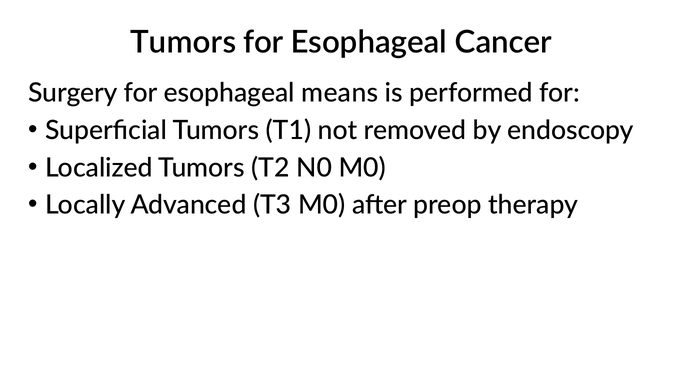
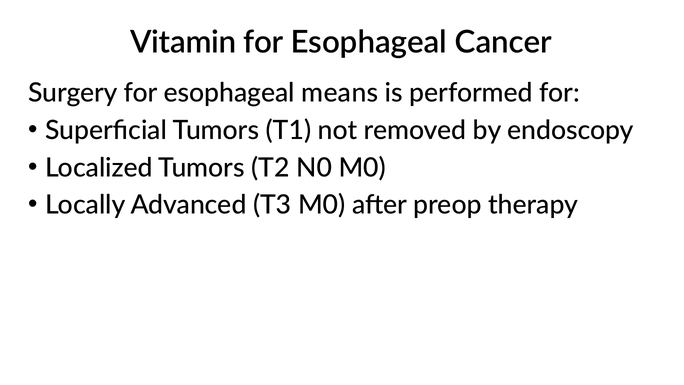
Tumors at (183, 42): Tumors -> Vitamin
